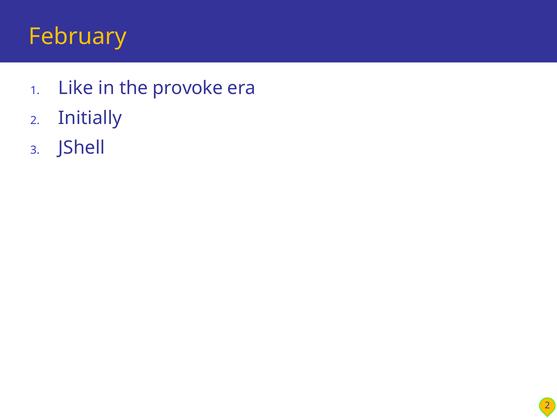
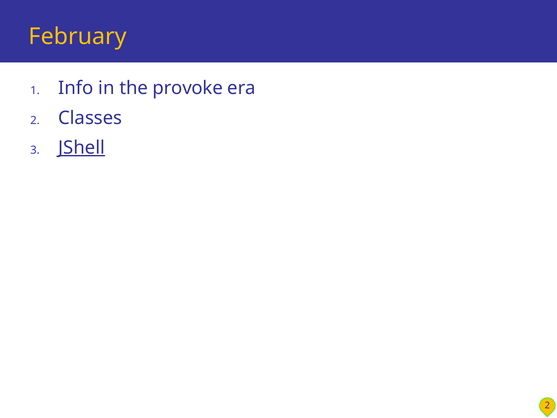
Like: Like -> Info
Initially: Initially -> Classes
JShell underline: none -> present
